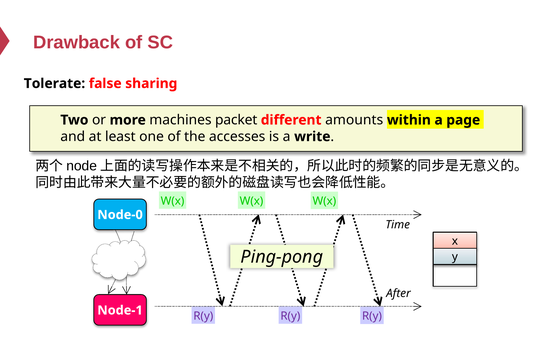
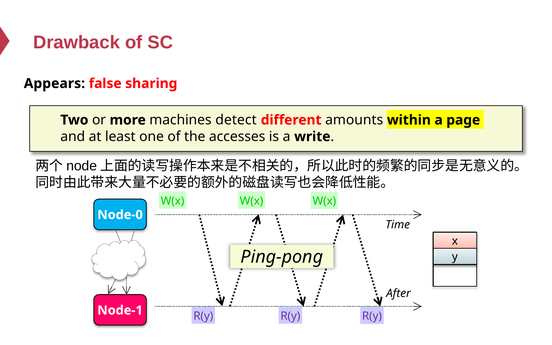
Tolerate: Tolerate -> Appears
packet: packet -> detect
